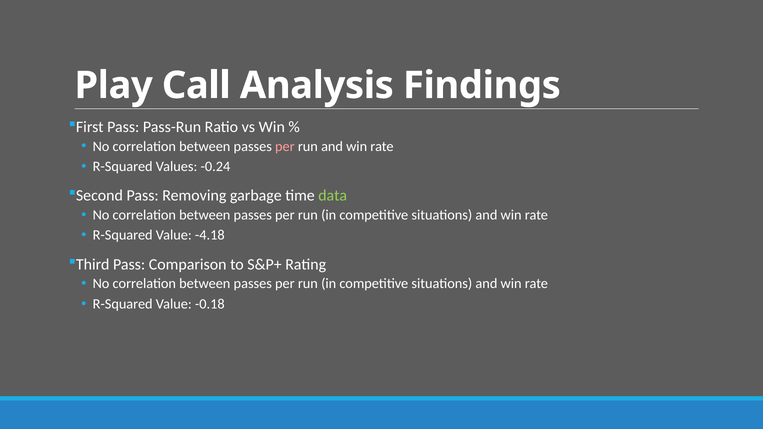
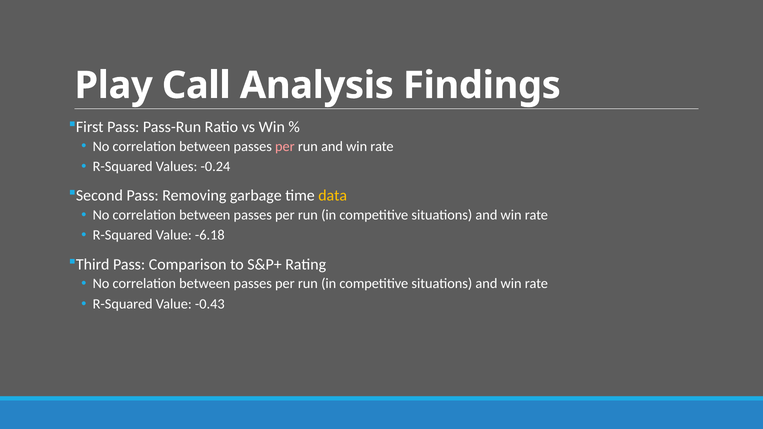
data colour: light green -> yellow
-4.18: -4.18 -> -6.18
-0.18: -0.18 -> -0.43
